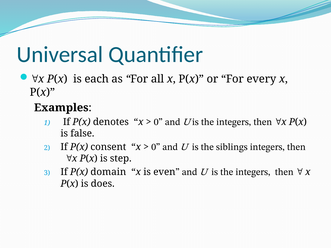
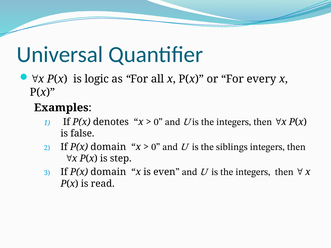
each: each -> logic
consent at (108, 147): consent -> domain
does: does -> read
